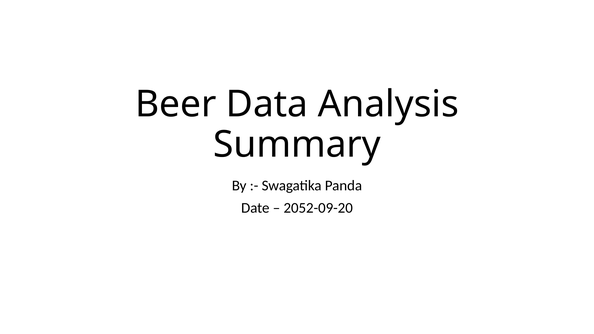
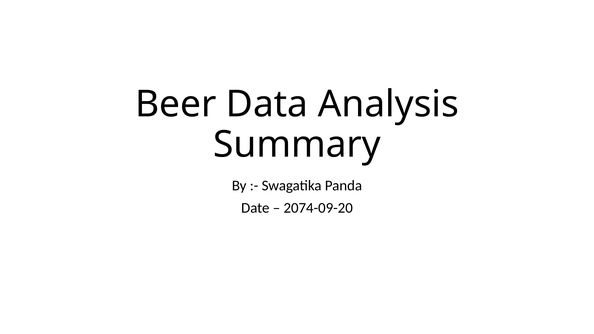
2052-09-20: 2052-09-20 -> 2074-09-20
